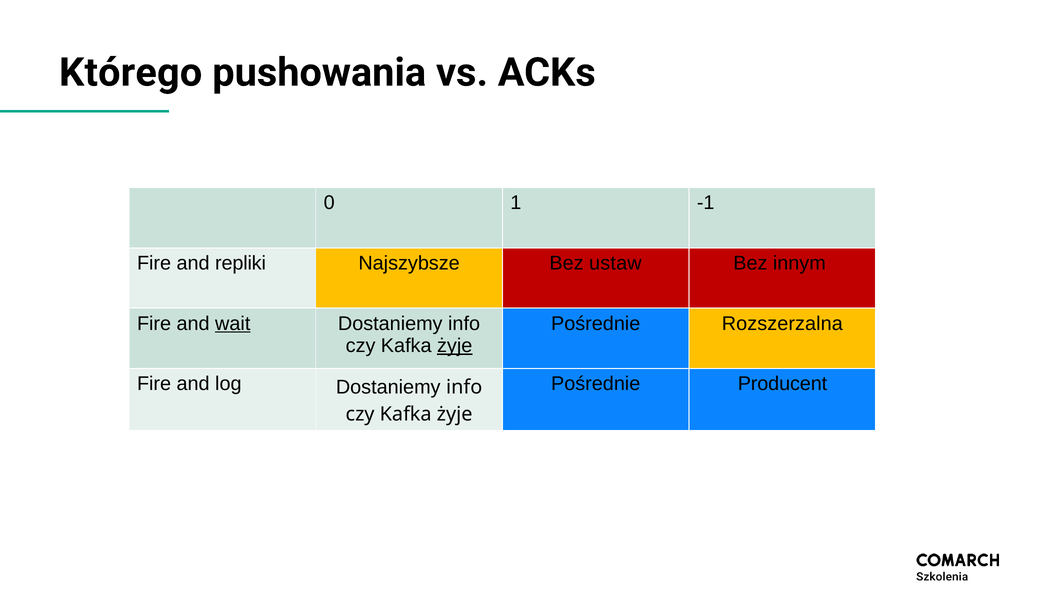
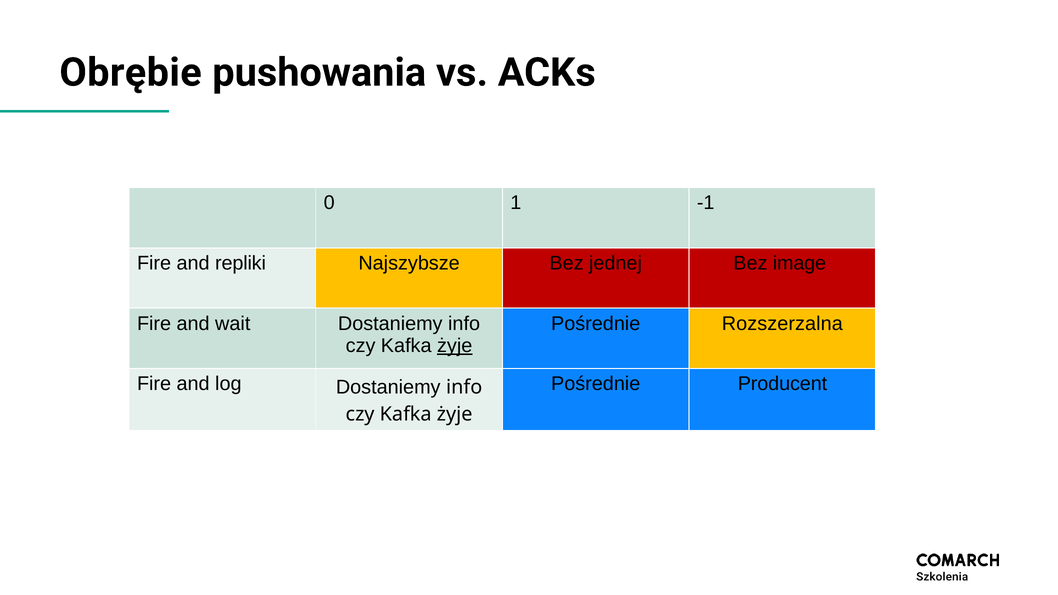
Którego: Którego -> Obrębie
ustaw: ustaw -> jednej
innym: innym -> image
wait underline: present -> none
